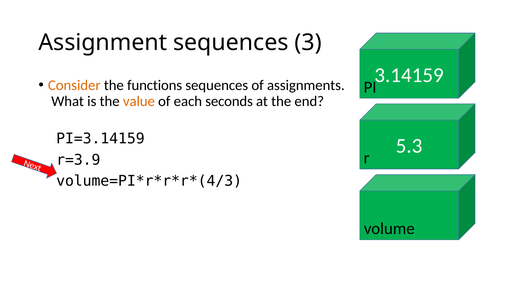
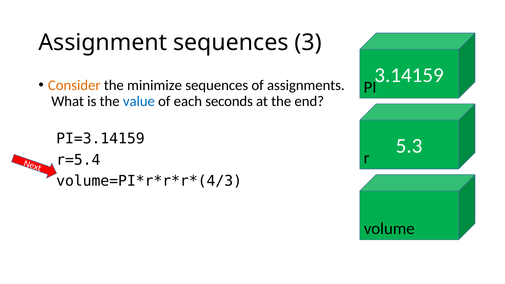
functions: functions -> minimize
value colour: orange -> blue
r=3.9: r=3.9 -> r=5.4
